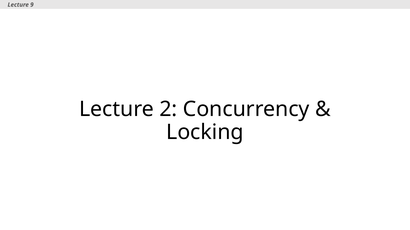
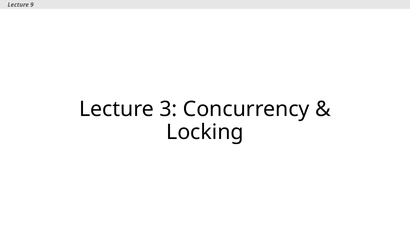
2: 2 -> 3
